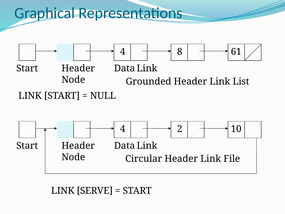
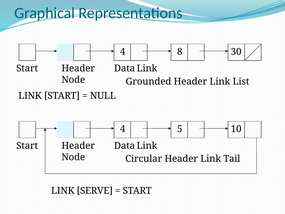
61: 61 -> 30
2: 2 -> 5
File: File -> Tail
